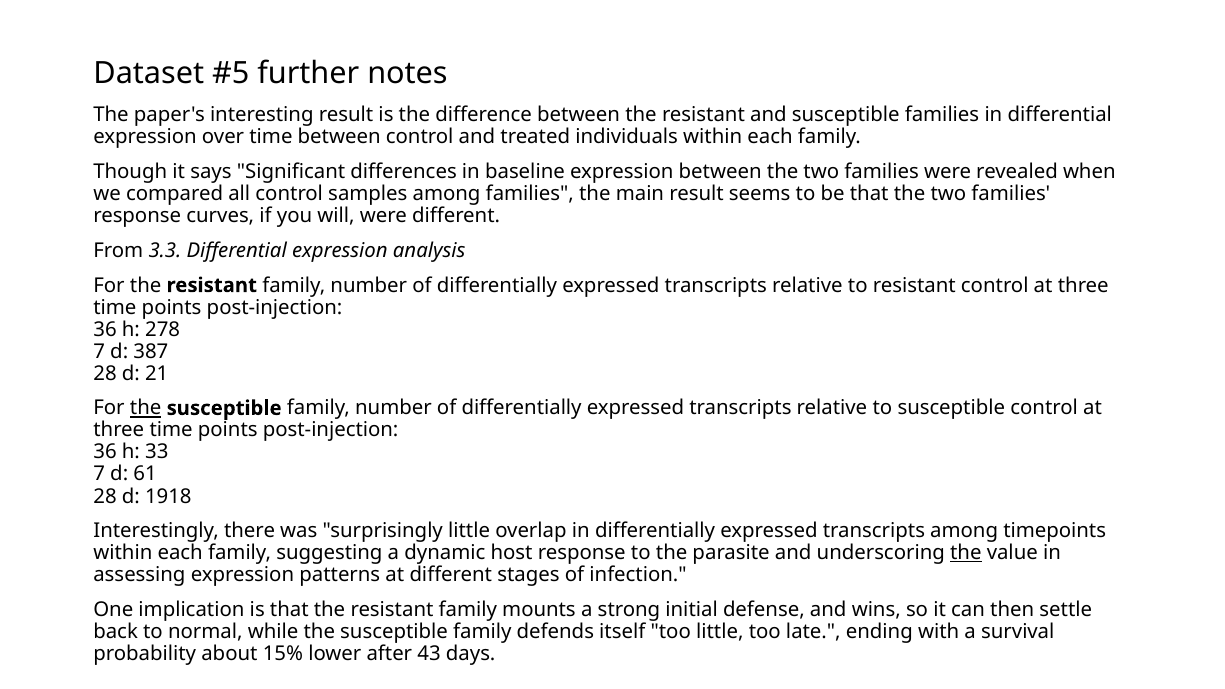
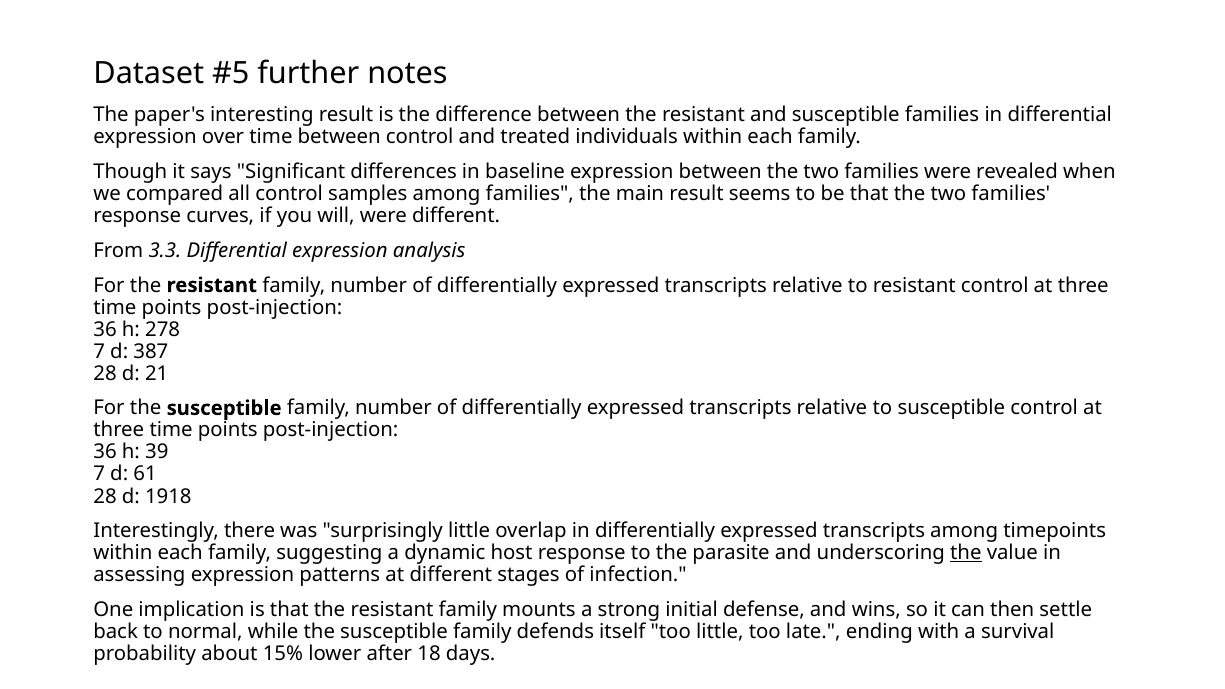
the at (146, 408) underline: present -> none
33: 33 -> 39
43: 43 -> 18
